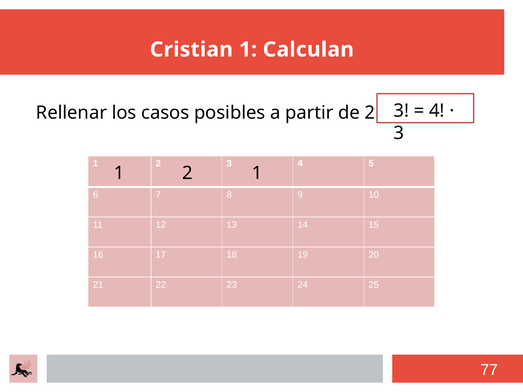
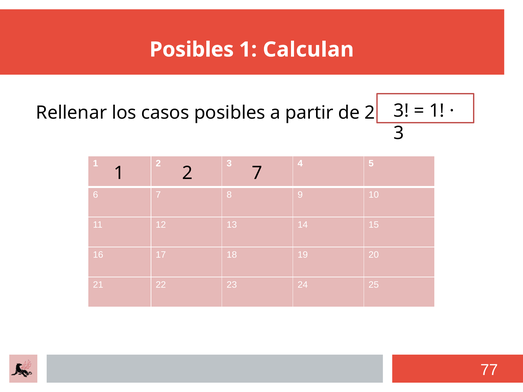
Cristian at (191, 50): Cristian -> Posibles
4 at (437, 111): 4 -> 1
2 1: 1 -> 7
